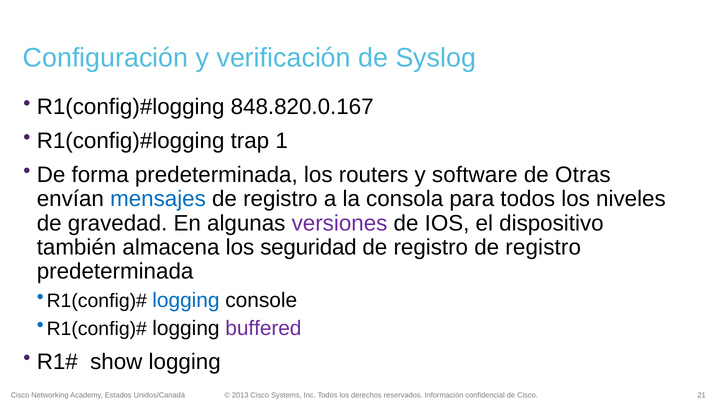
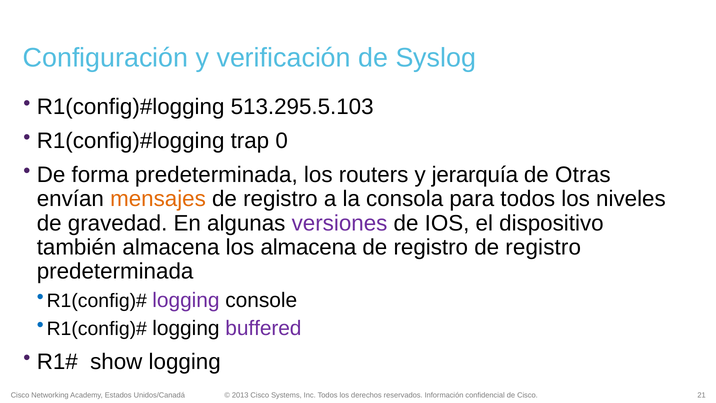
848.820.0.167: 848.820.0.167 -> 513.295.5.103
1: 1 -> 0
software: software -> jerarquía
mensajes colour: blue -> orange
los seguridad: seguridad -> almacena
logging at (186, 300) colour: blue -> purple
